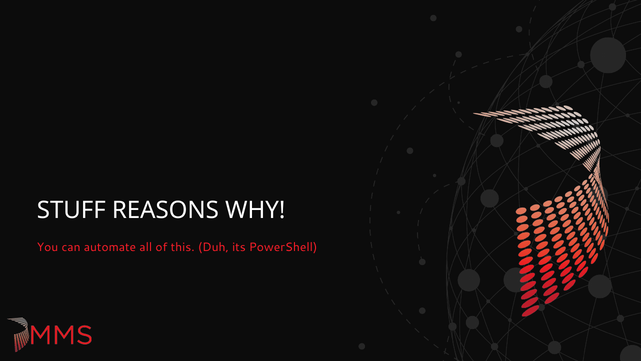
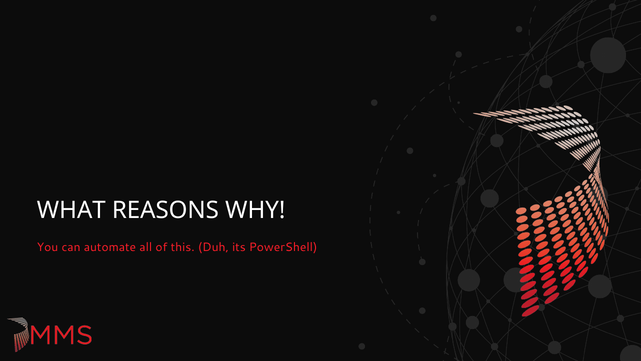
STUFF: STUFF -> WHAT
